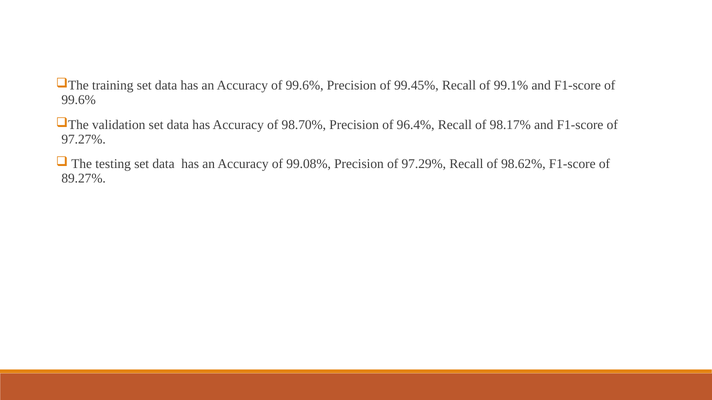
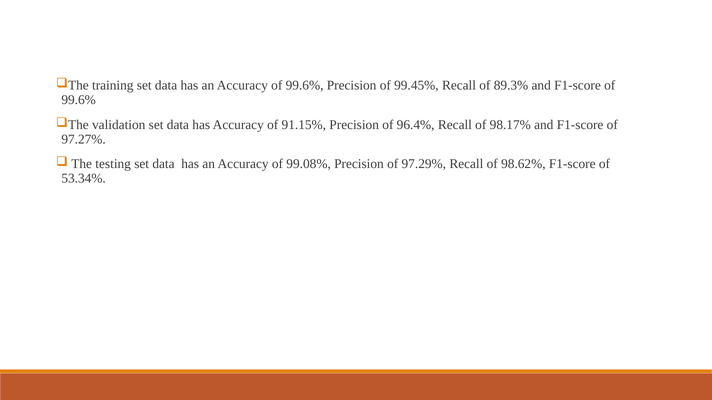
99.1%: 99.1% -> 89.3%
98.70%: 98.70% -> 91.15%
89.27%: 89.27% -> 53.34%
